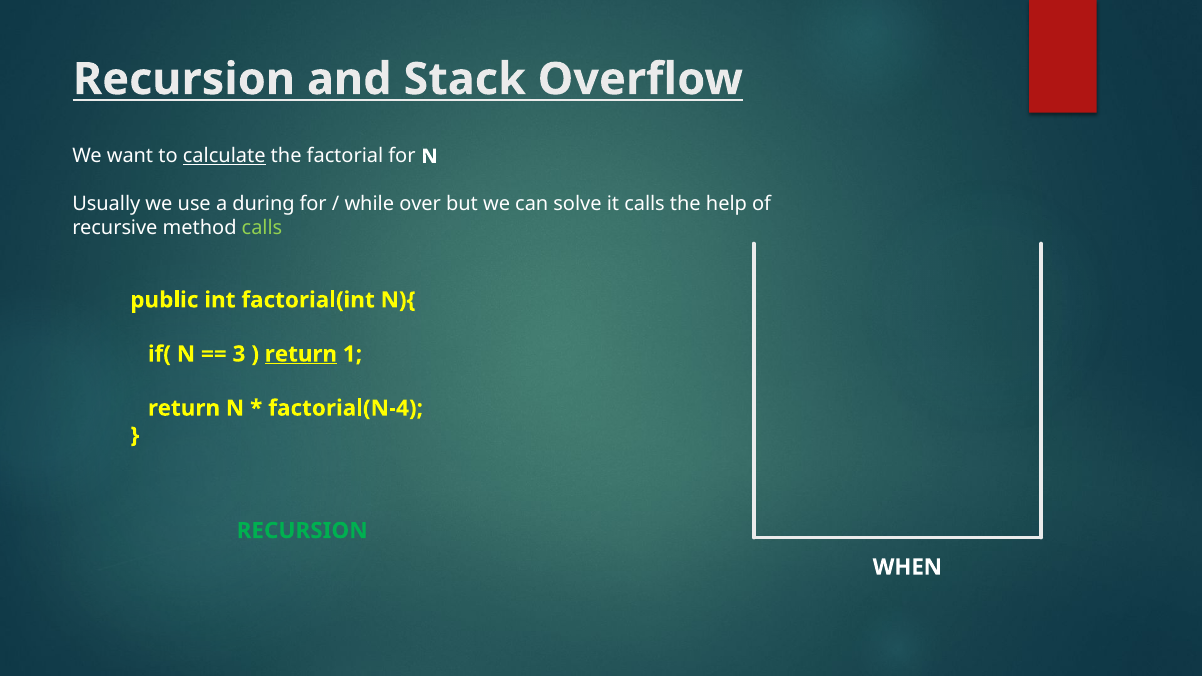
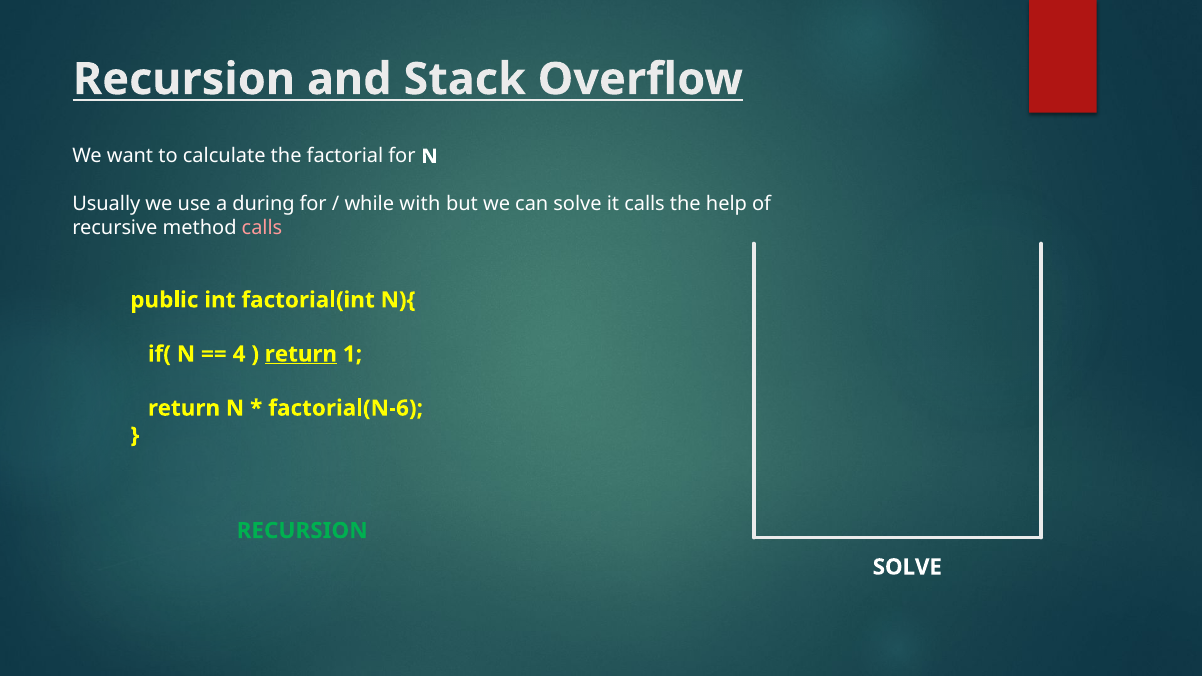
calculate underline: present -> none
over: over -> with
calls at (262, 228) colour: light green -> pink
3: 3 -> 4
factorial(N-4: factorial(N-4 -> factorial(N-6
WHEN at (907, 567): WHEN -> SOLVE
